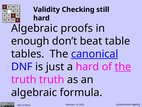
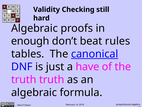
table: table -> rules
a hard: hard -> have
the at (123, 66) underline: present -> none
